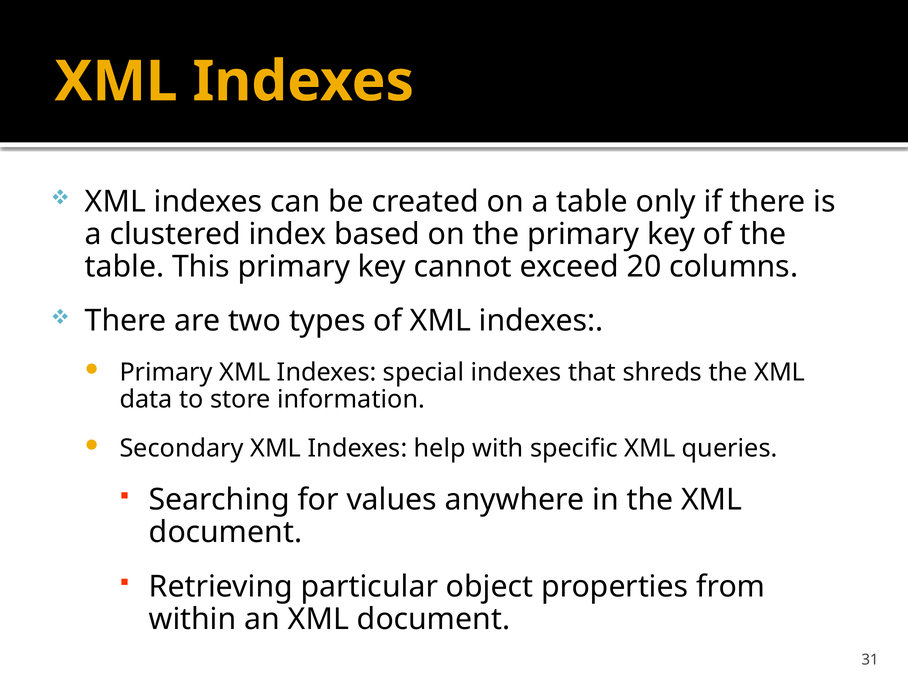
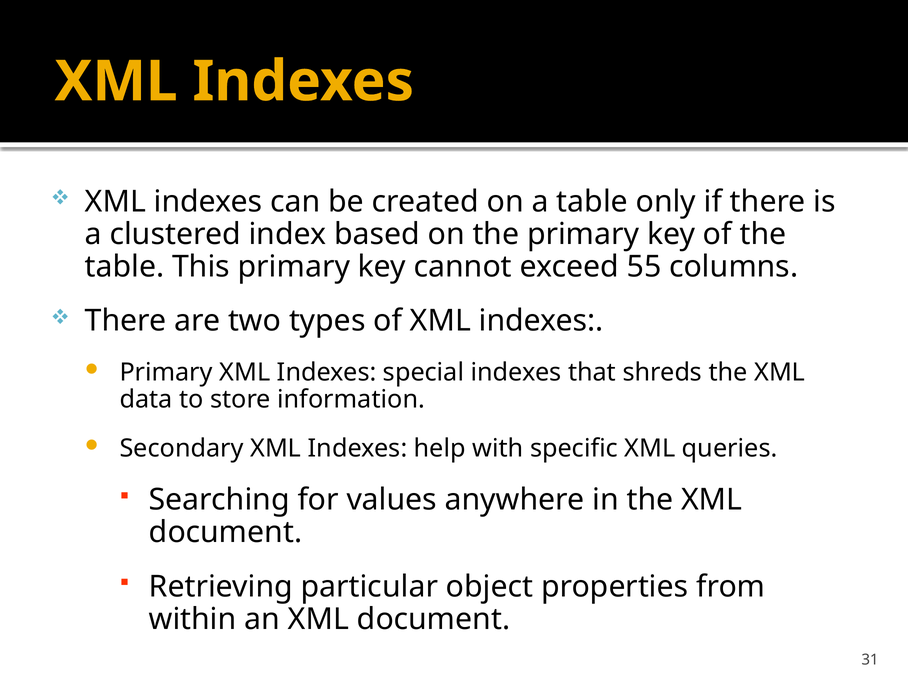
20: 20 -> 55
